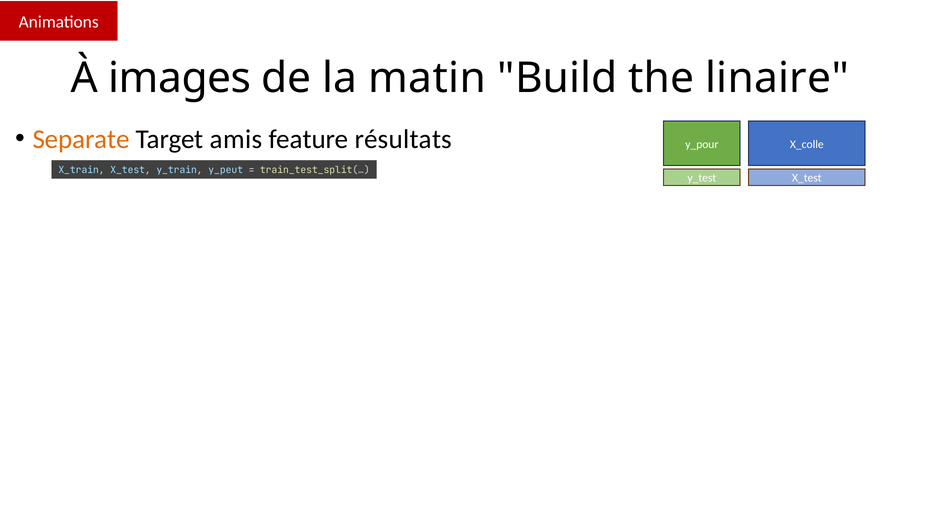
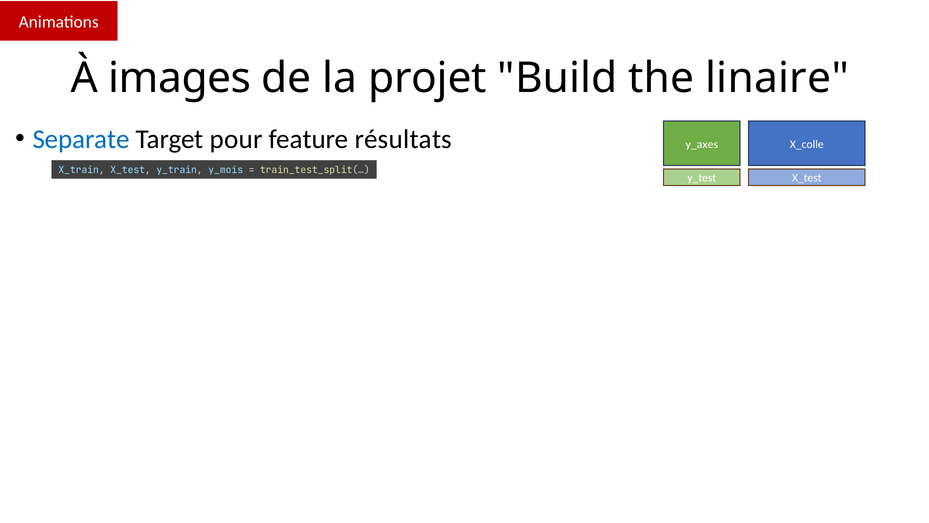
matin: matin -> projet
Separate colour: orange -> blue
amis: amis -> pour
y_pour: y_pour -> y_axes
y_peut: y_peut -> y_mois
